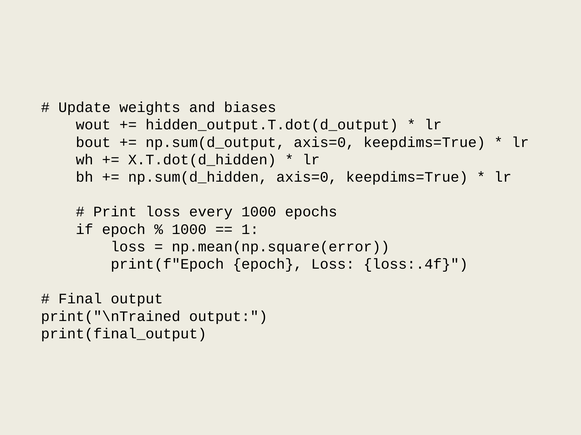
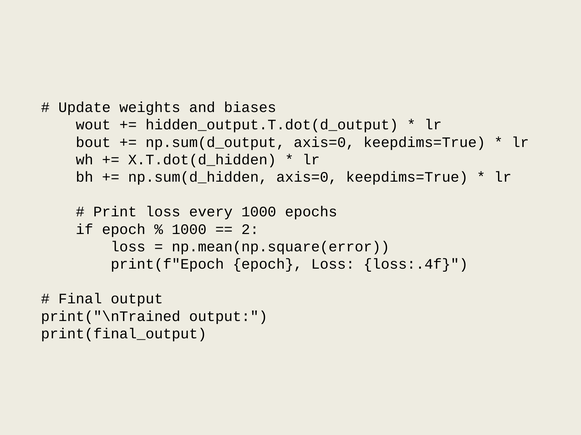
1: 1 -> 2
